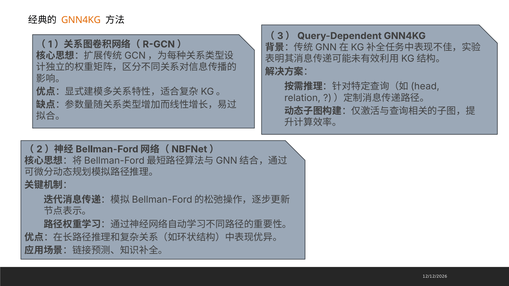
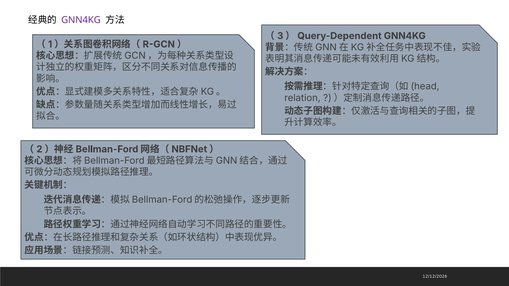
GNN4KG at (81, 20) colour: orange -> purple
